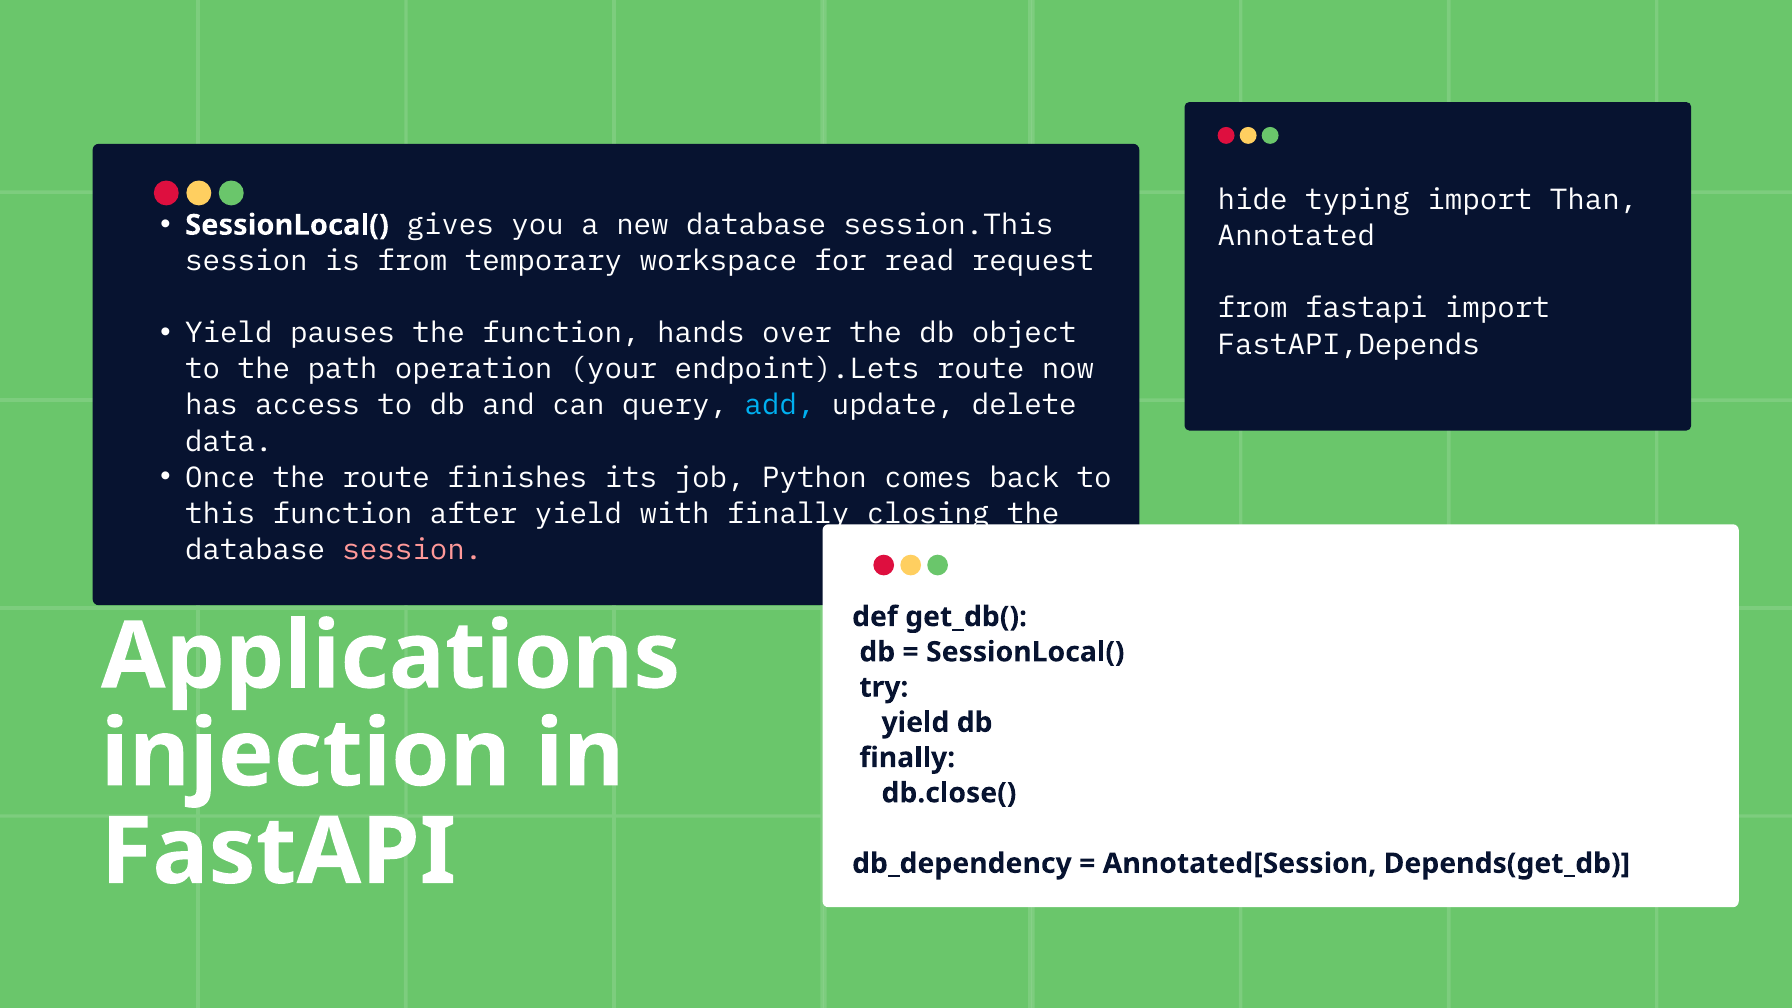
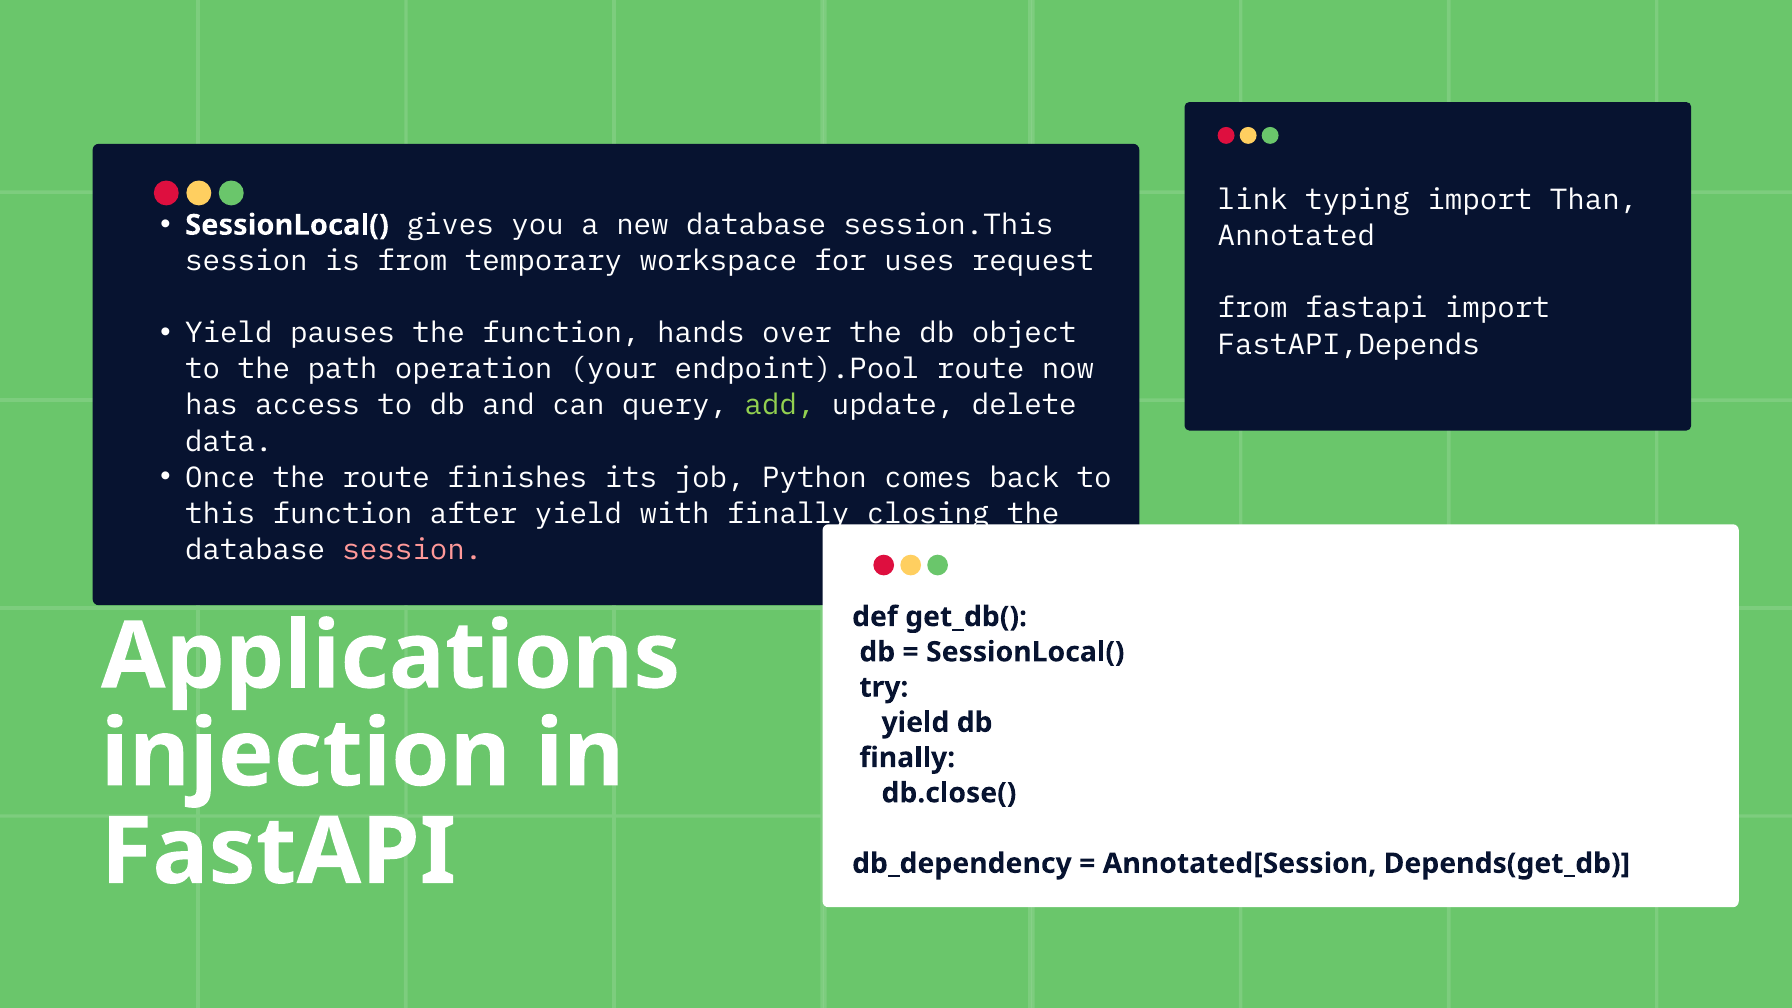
hide: hide -> link
read: read -> uses
endpoint).Lets: endpoint).Lets -> endpoint).Pool
add colour: light blue -> light green
